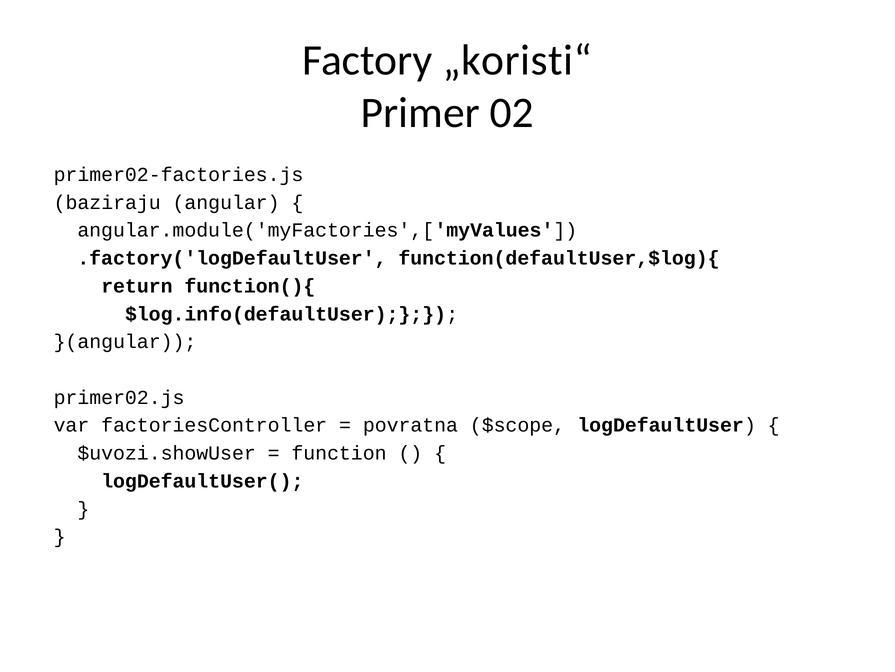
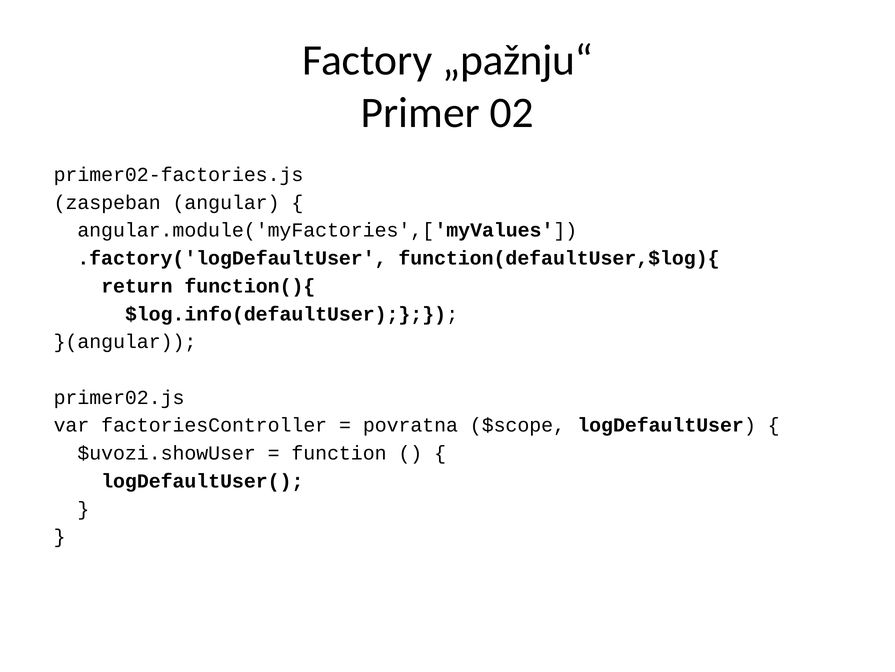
„koristi“: „koristi“ -> „pažnju“
baziraju: baziraju -> zaspeban
